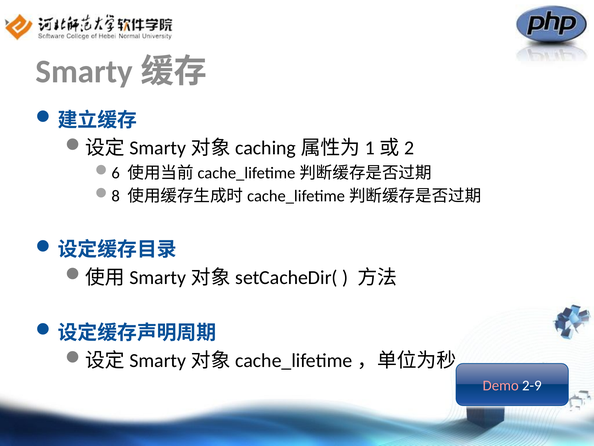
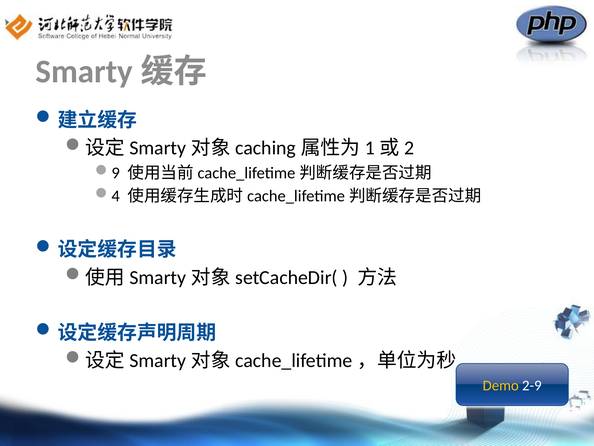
6: 6 -> 9
8: 8 -> 4
Demo colour: pink -> yellow
